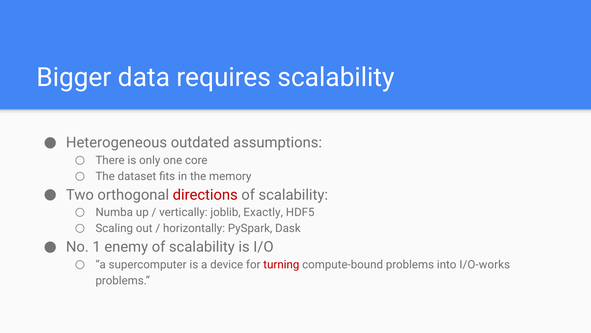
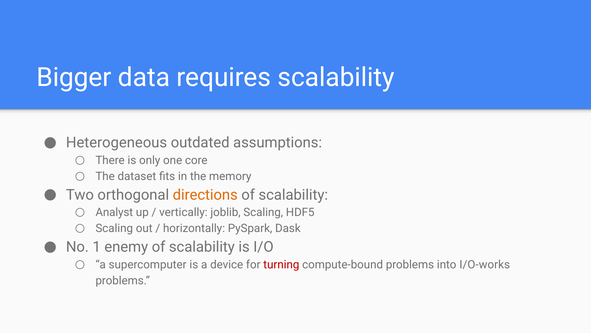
directions colour: red -> orange
Numba: Numba -> Analyst
joblib Exactly: Exactly -> Scaling
